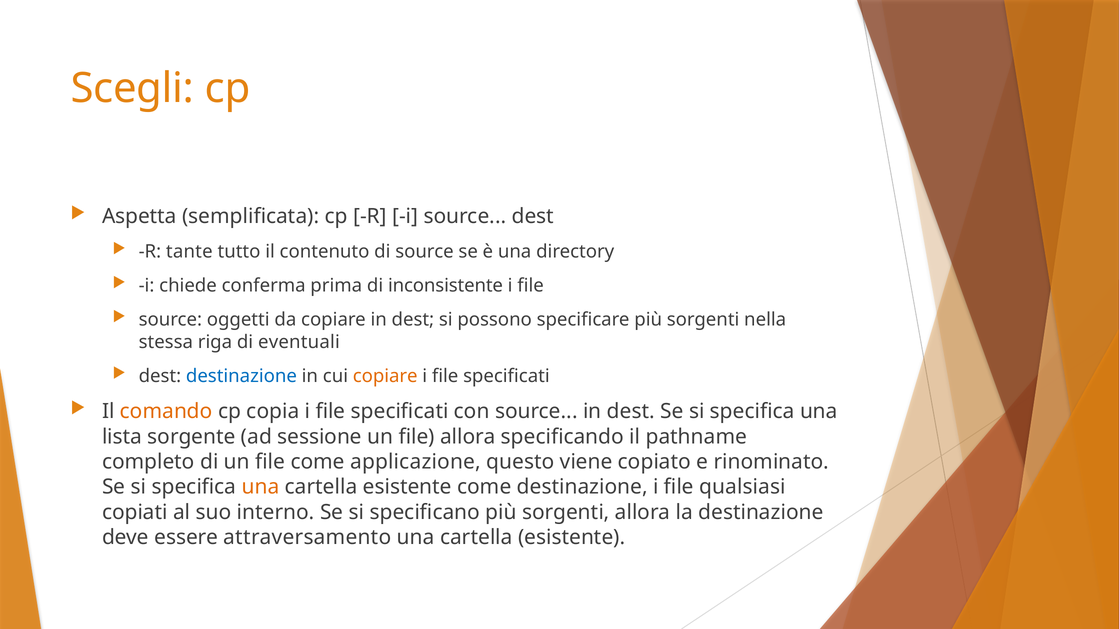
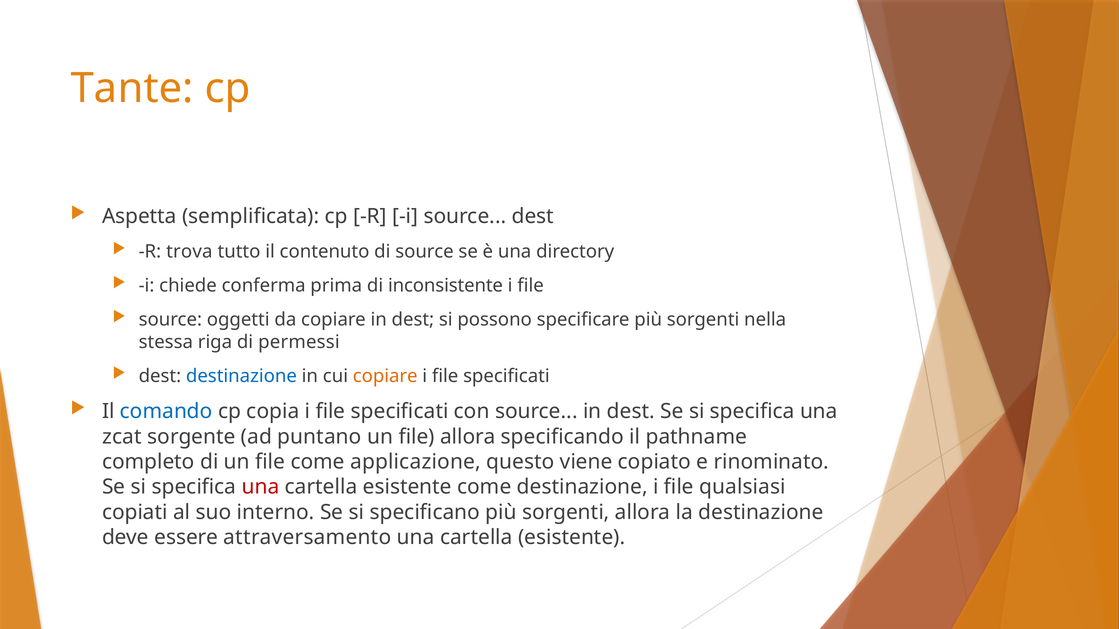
Scegli: Scegli -> Tante
tante: tante -> trova
eventuali: eventuali -> permessi
comando colour: orange -> blue
lista: lista -> zcat
sessione: sessione -> puntano
una at (261, 487) colour: orange -> red
